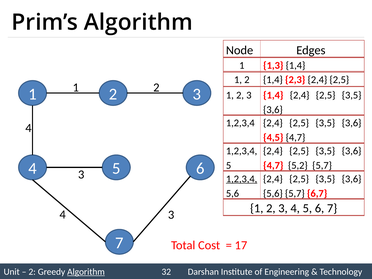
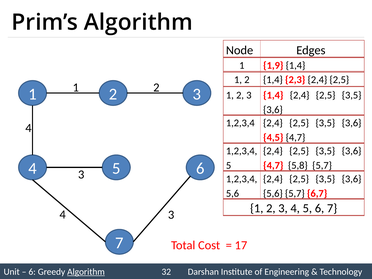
1,3: 1,3 -> 1,9
5,2: 5,2 -> 5,8
1,2,3,4 at (242, 179) underline: present -> none
2 at (32, 272): 2 -> 6
